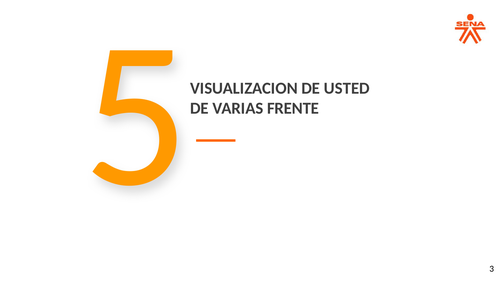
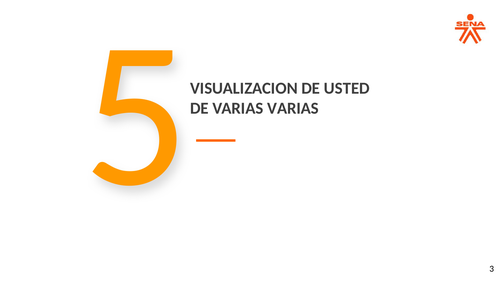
VARIAS FRENTE: FRENTE -> VARIAS
